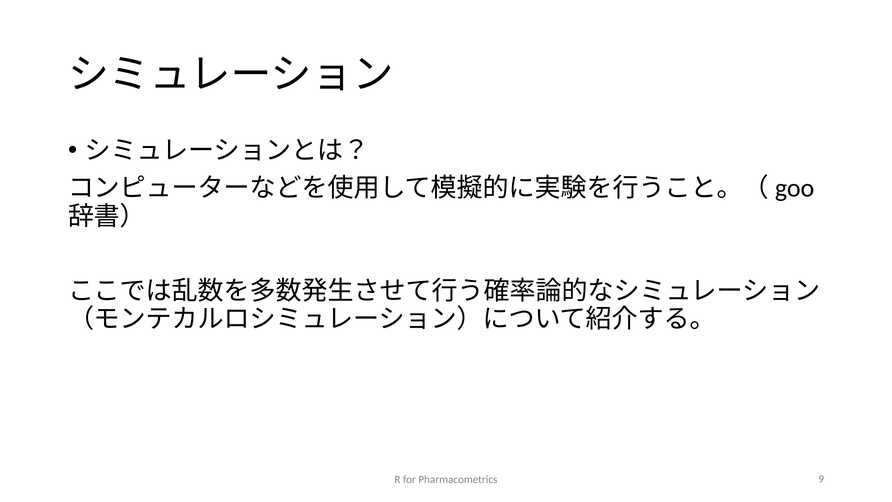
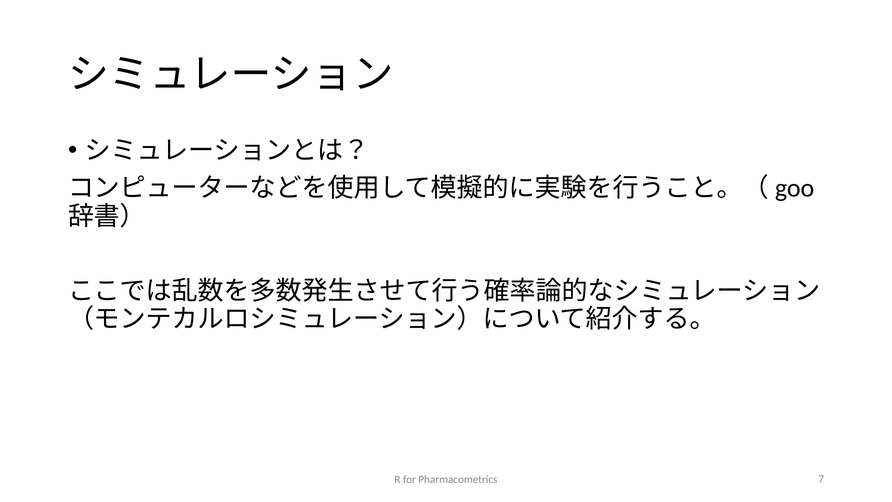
9: 9 -> 7
